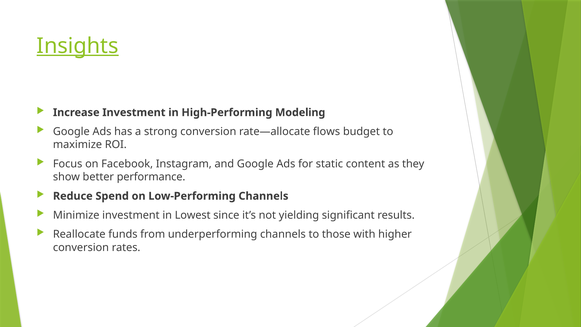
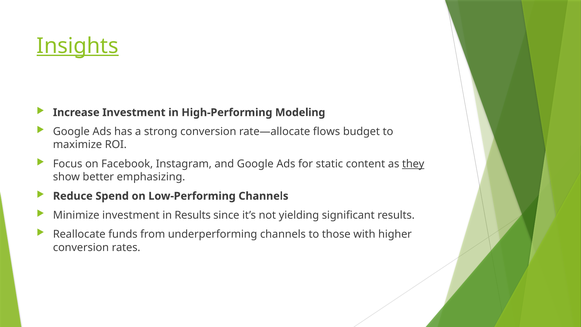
they underline: none -> present
performance: performance -> emphasizing
in Lowest: Lowest -> Results
